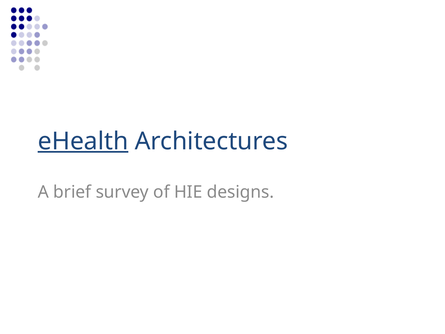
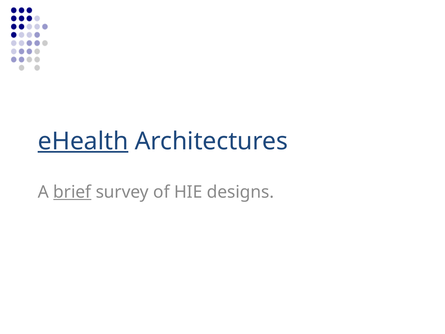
brief underline: none -> present
